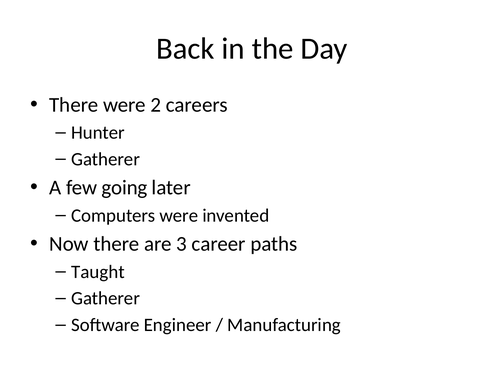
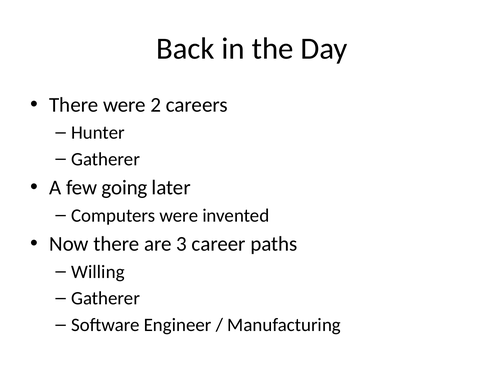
Taught: Taught -> Willing
